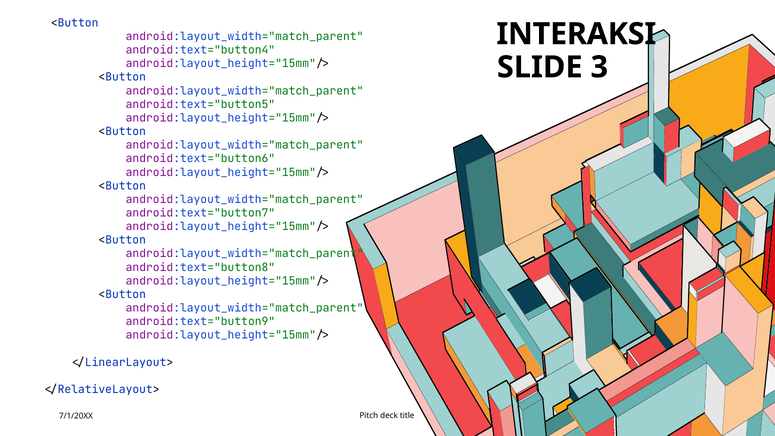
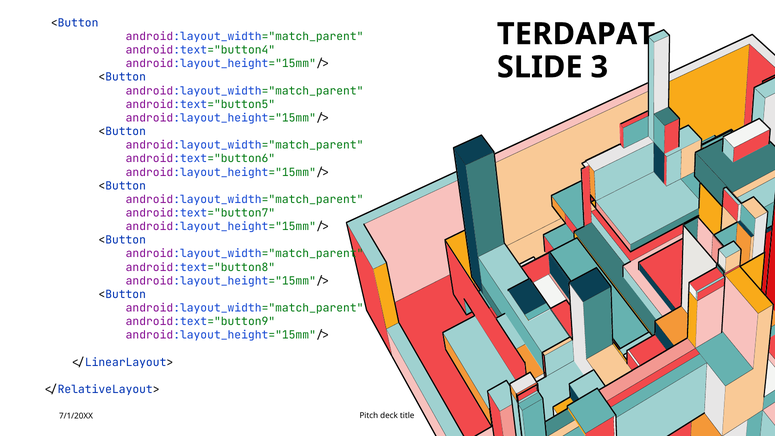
INTERAKSI: INTERAKSI -> TERDAPAT
